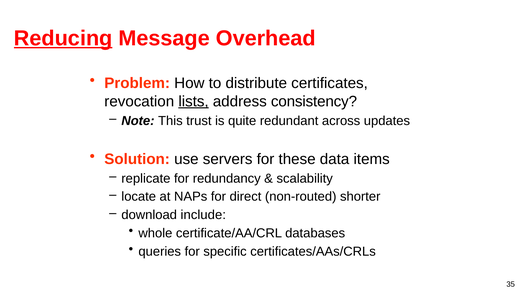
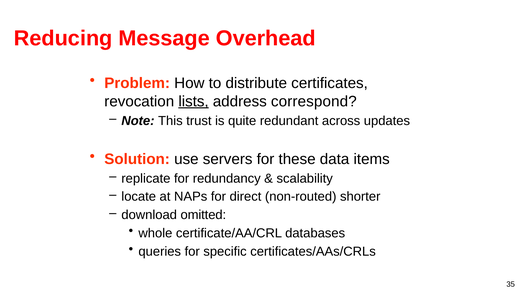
Reducing underline: present -> none
consistency: consistency -> correspond
include: include -> omitted
